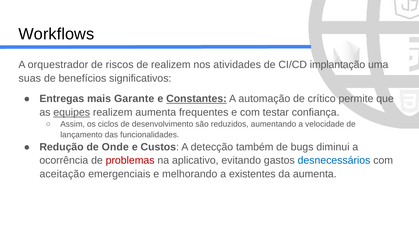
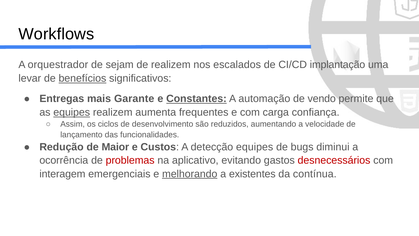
riscos: riscos -> sejam
atividades: atividades -> escalados
suas: suas -> levar
benefícios underline: none -> present
crítico: crítico -> vendo
testar: testar -> carga
Onde: Onde -> Maior
detecção também: também -> equipes
desnecessários colour: blue -> red
aceitação: aceitação -> interagem
melhorando underline: none -> present
da aumenta: aumenta -> contínua
